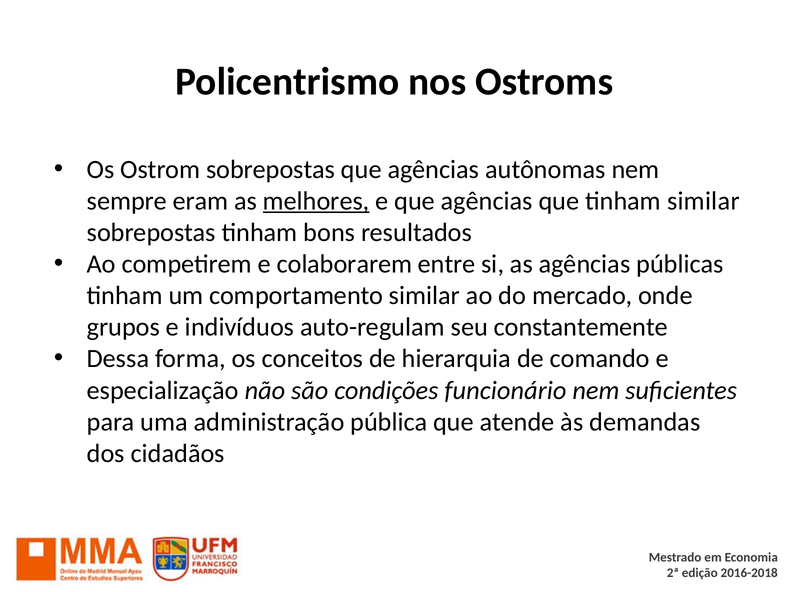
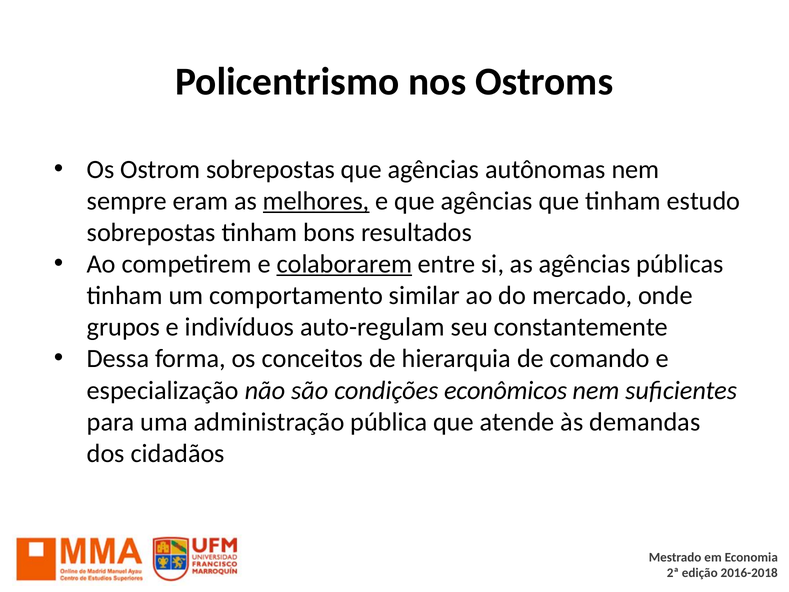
tinham similar: similar -> estudo
colaborarem underline: none -> present
funcionário: funcionário -> econômicos
